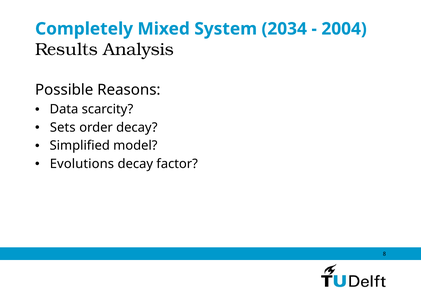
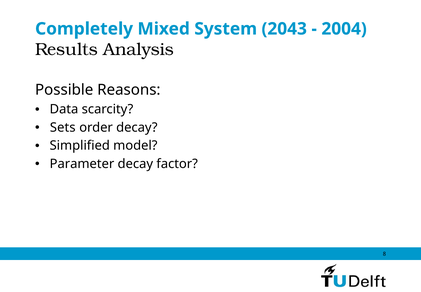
2034: 2034 -> 2043
Evolutions: Evolutions -> Parameter
